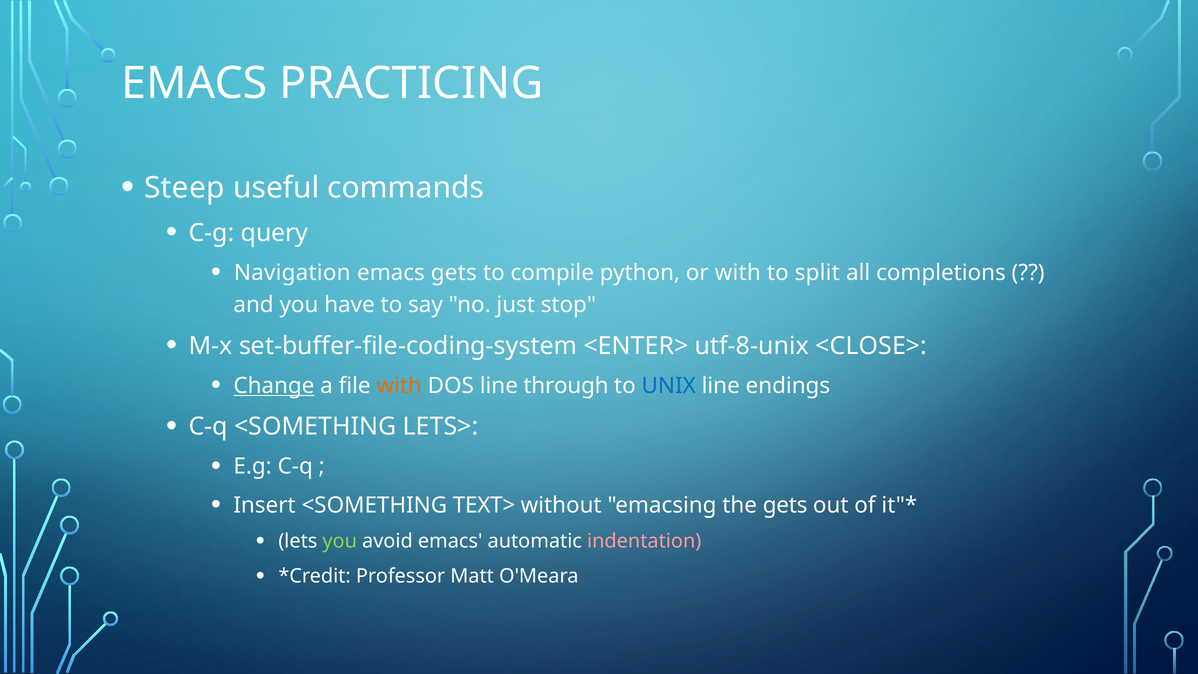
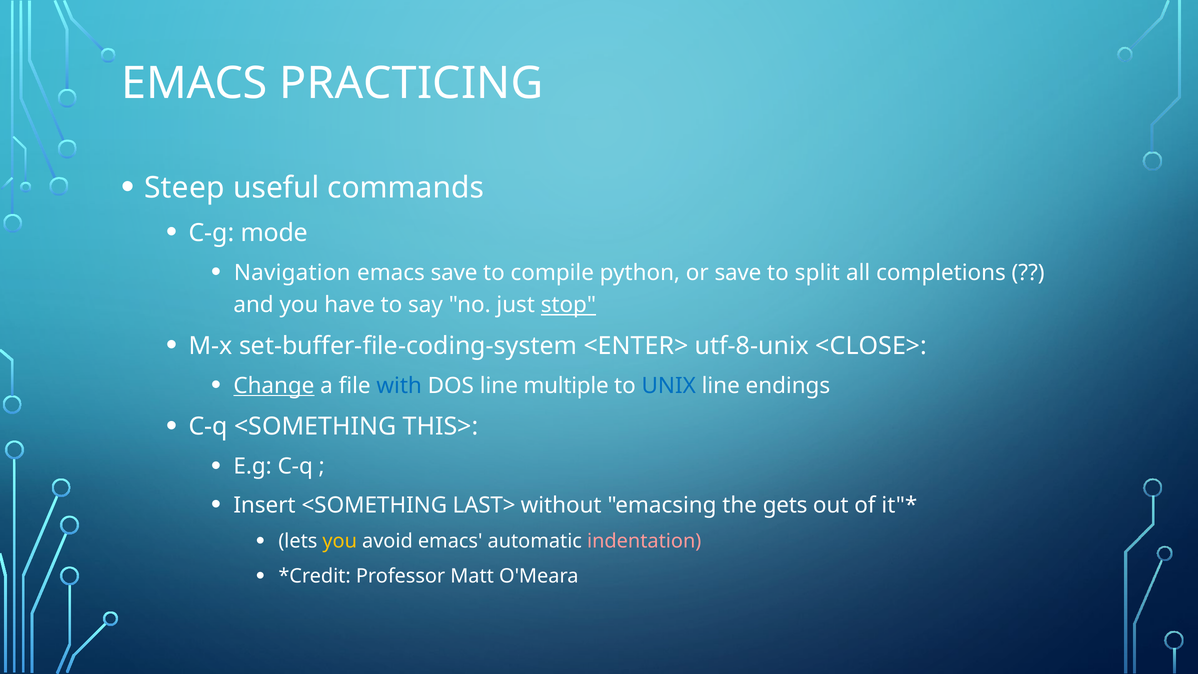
query: query -> mode
emacs gets: gets -> save
or with: with -> save
stop underline: none -> present
with at (399, 386) colour: orange -> blue
through: through -> multiple
LETS>: LETS> -> THIS>
TEXT>: TEXT> -> LAST>
you at (340, 541) colour: light green -> yellow
